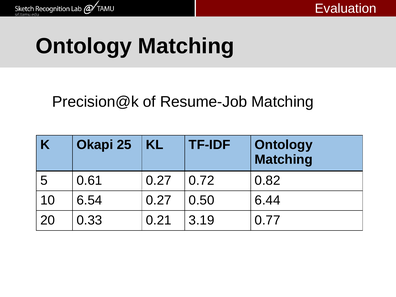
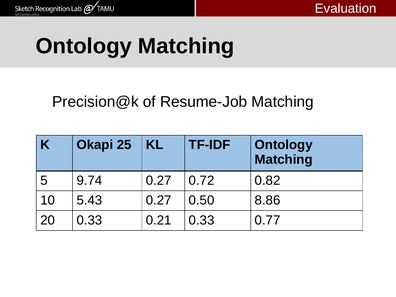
0.61: 0.61 -> 9.74
6.54: 6.54 -> 5.43
6.44: 6.44 -> 8.86
0.21 3.19: 3.19 -> 0.33
